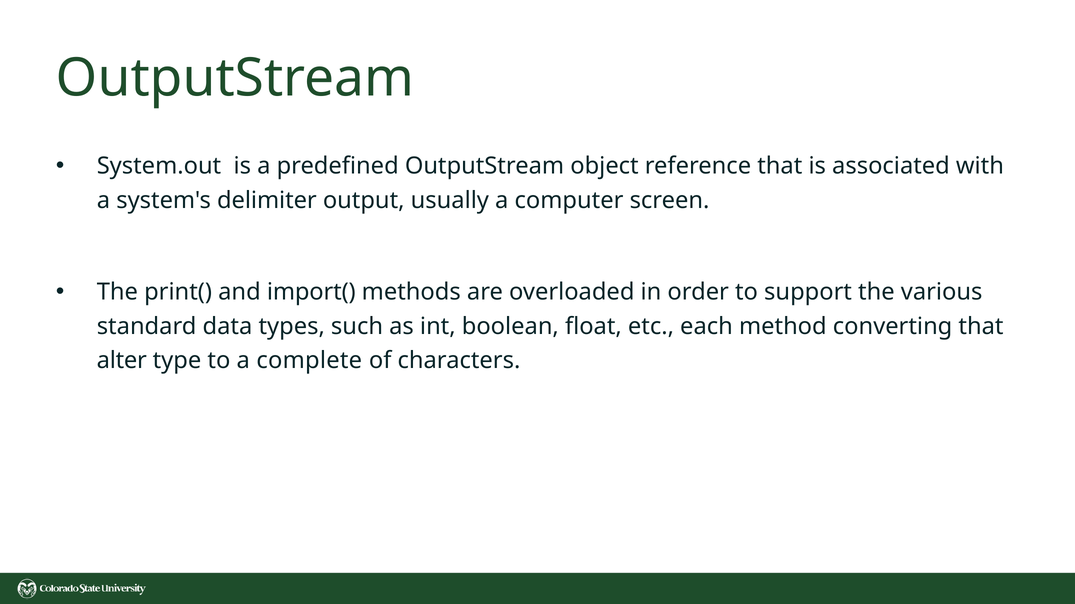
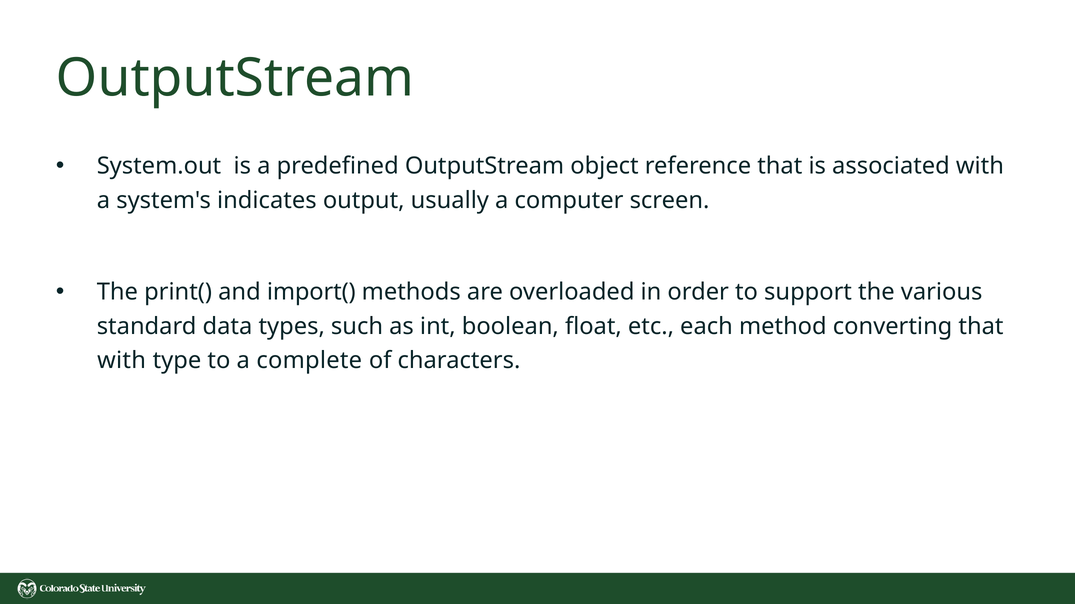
delimiter: delimiter -> indicates
alter at (122, 361): alter -> with
